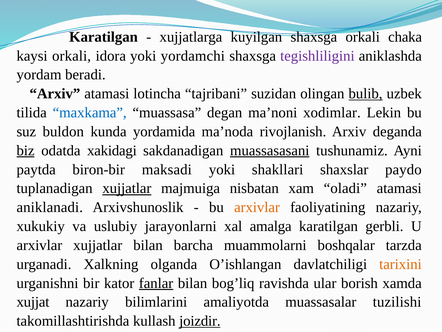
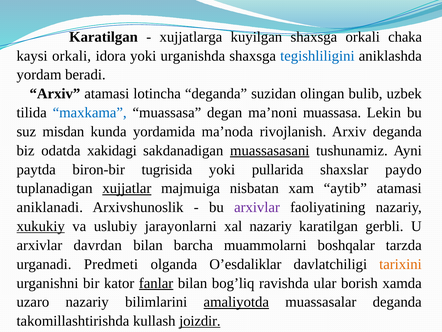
yordamchi: yordamchi -> urganishda
tegishliligini colour: purple -> blue
lotincha tajribani: tajribani -> deganda
bulib underline: present -> none
ma’noni xodimlar: xodimlar -> muassasa
buldon: buldon -> misdan
biz underline: present -> none
maksadi: maksadi -> tugrisida
shakllari: shakllari -> pullarida
oladi: oladi -> aytib
arxivlar at (257, 207) colour: orange -> purple
xukukiy underline: none -> present
xal amalga: amalga -> nazariy
arxivlar xujjatlar: xujjatlar -> davrdan
Xalkning: Xalkning -> Predmeti
O’ishlangan: O’ishlangan -> O’esdaliklar
xujjat: xujjat -> uzaro
amaliyotda underline: none -> present
muassasalar tuzilishi: tuzilishi -> deganda
